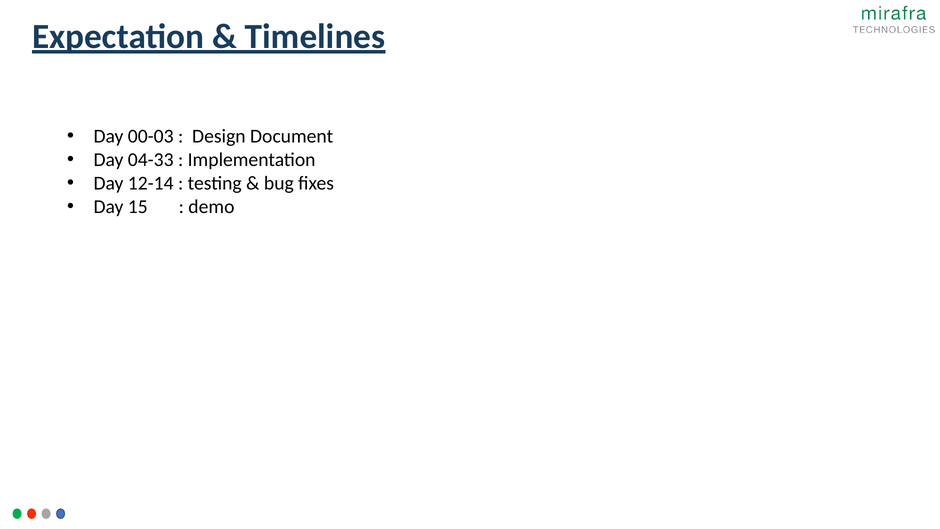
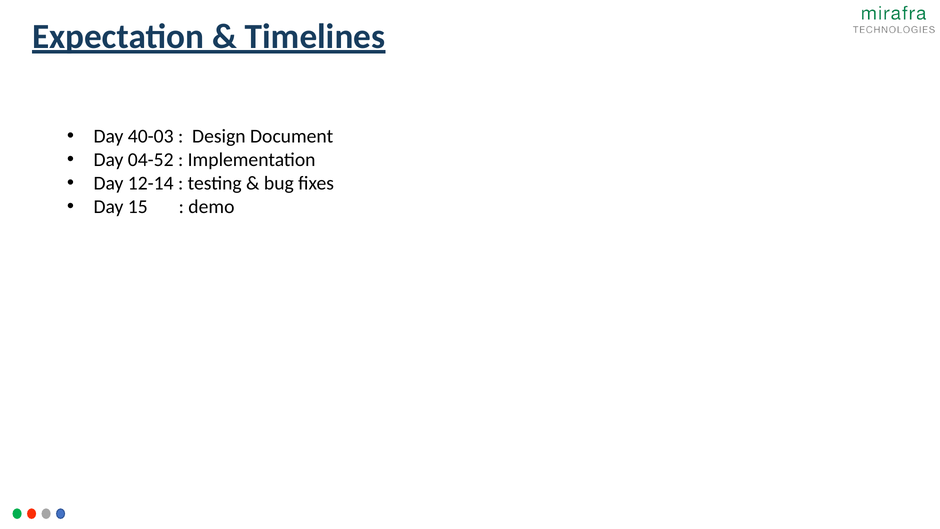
00-03: 00-03 -> 40-03
04-33: 04-33 -> 04-52
